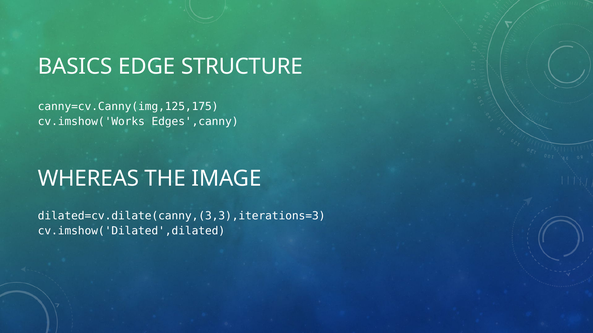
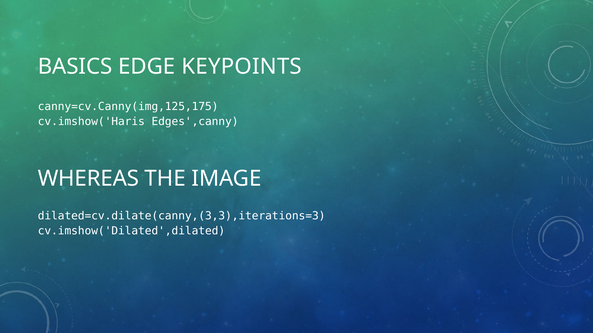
STRUCTURE: STRUCTURE -> KEYPOINTS
cv.imshow('Works: cv.imshow('Works -> cv.imshow('Haris
